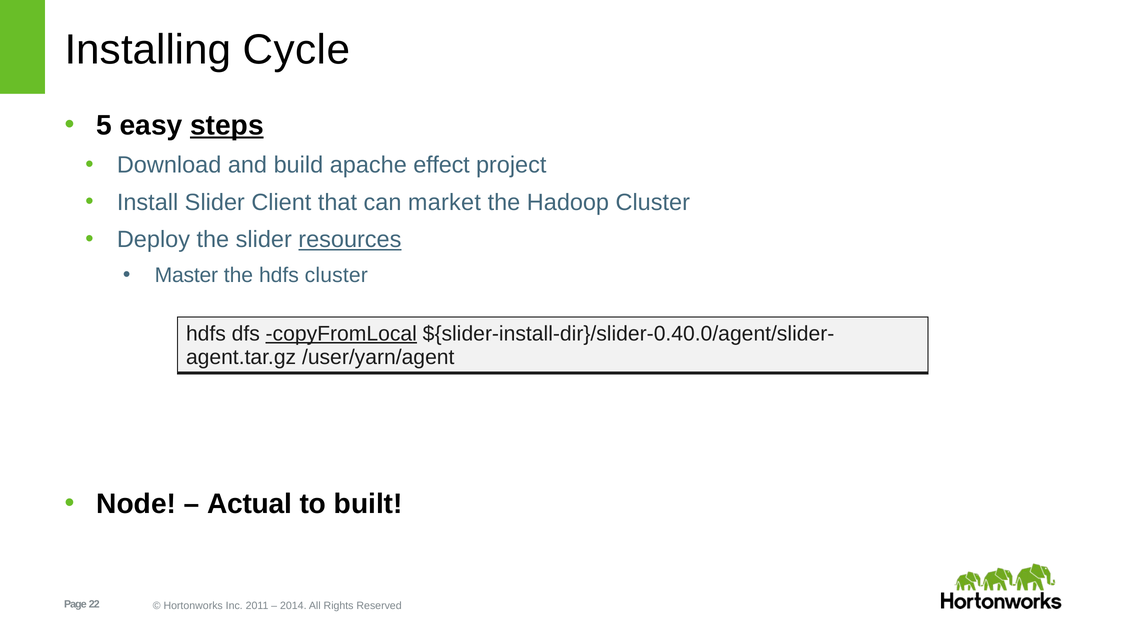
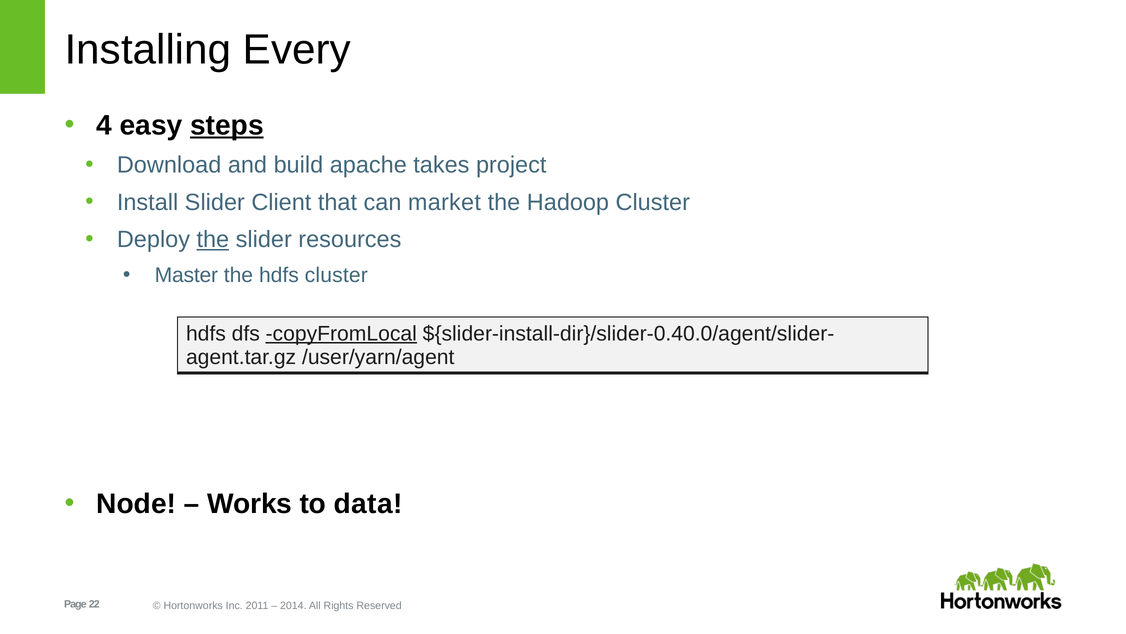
Cycle: Cycle -> Every
5: 5 -> 4
effect: effect -> takes
the at (213, 240) underline: none -> present
resources underline: present -> none
Actual: Actual -> Works
built: built -> data
